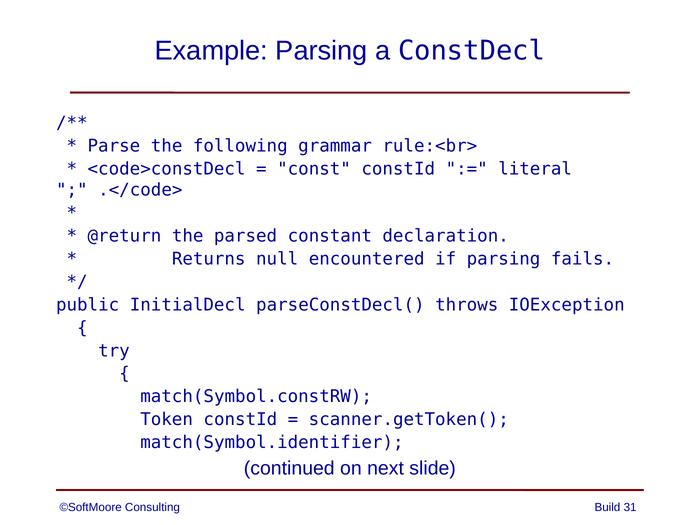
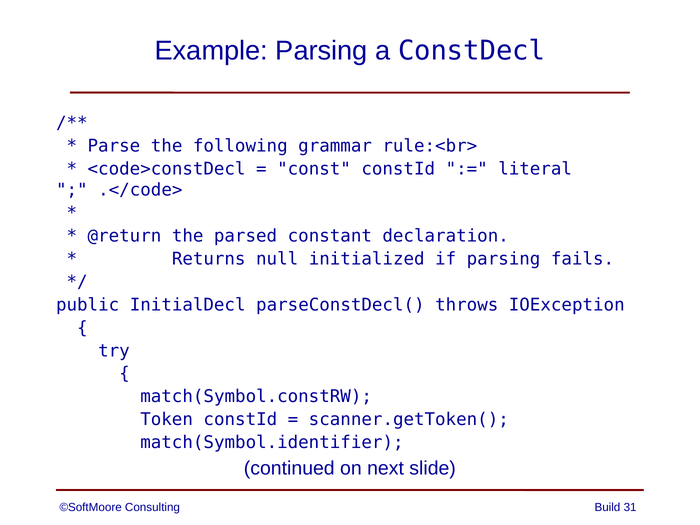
encountered: encountered -> initialized
